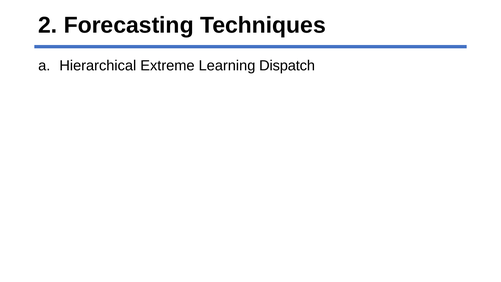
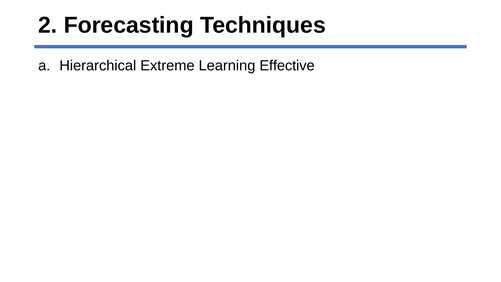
Dispatch: Dispatch -> Effective
